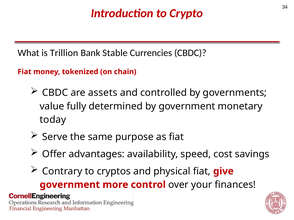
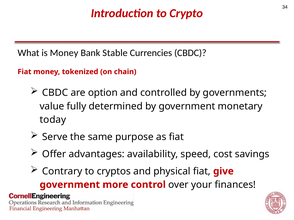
is Trillion: Trillion -> Money
assets: assets -> option
